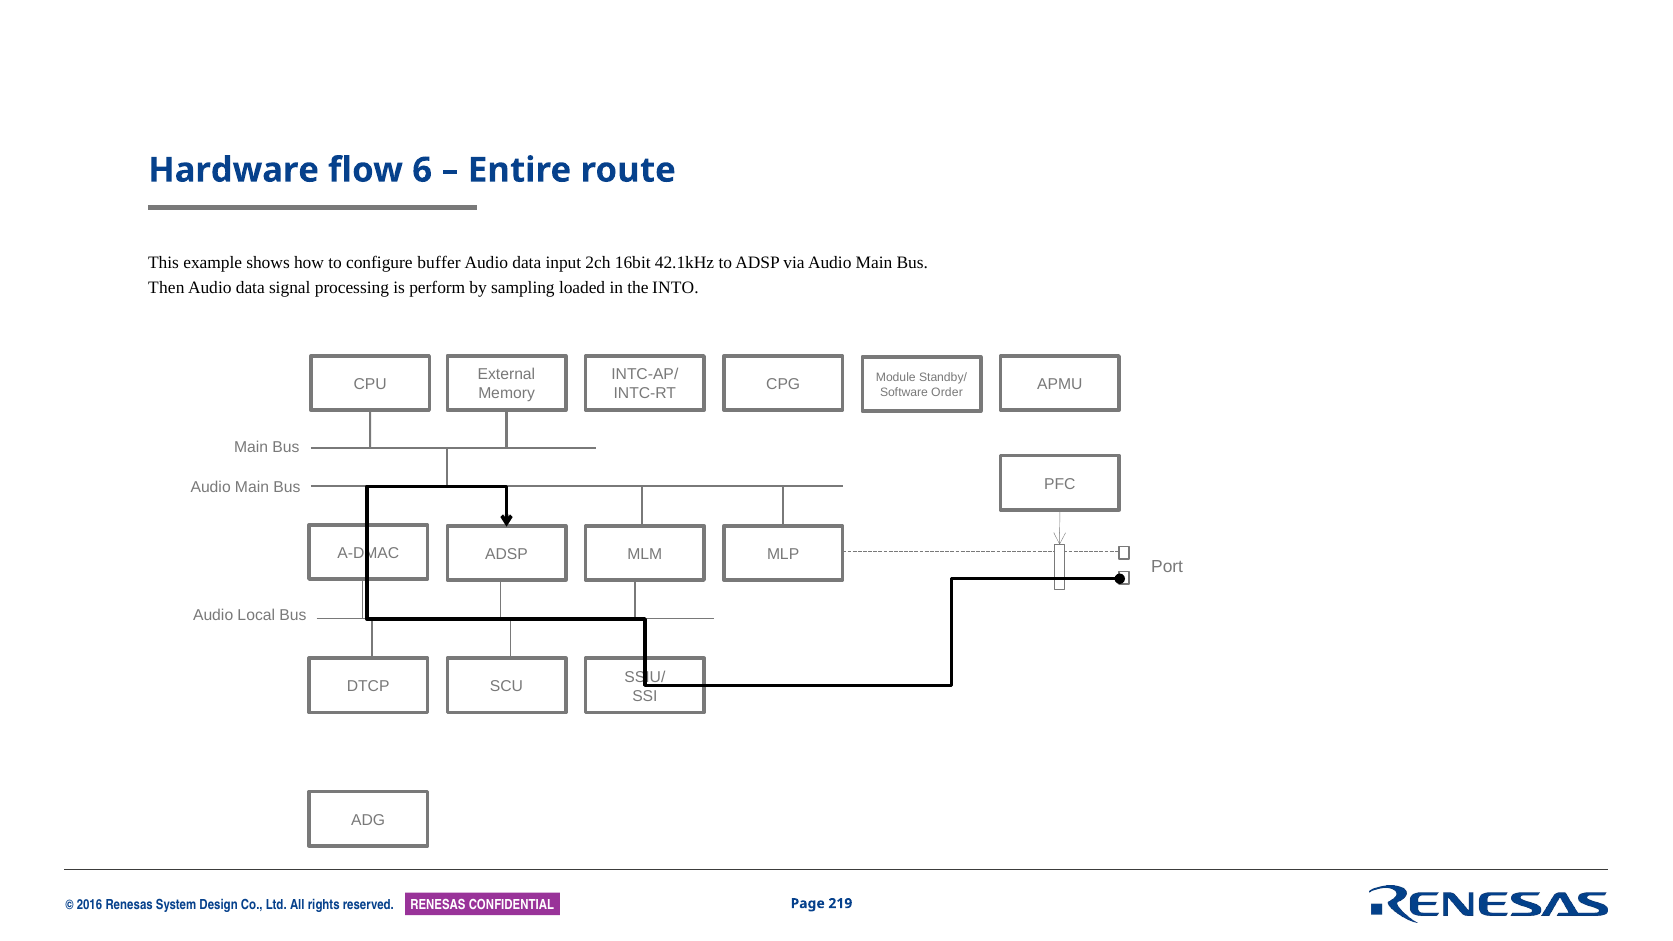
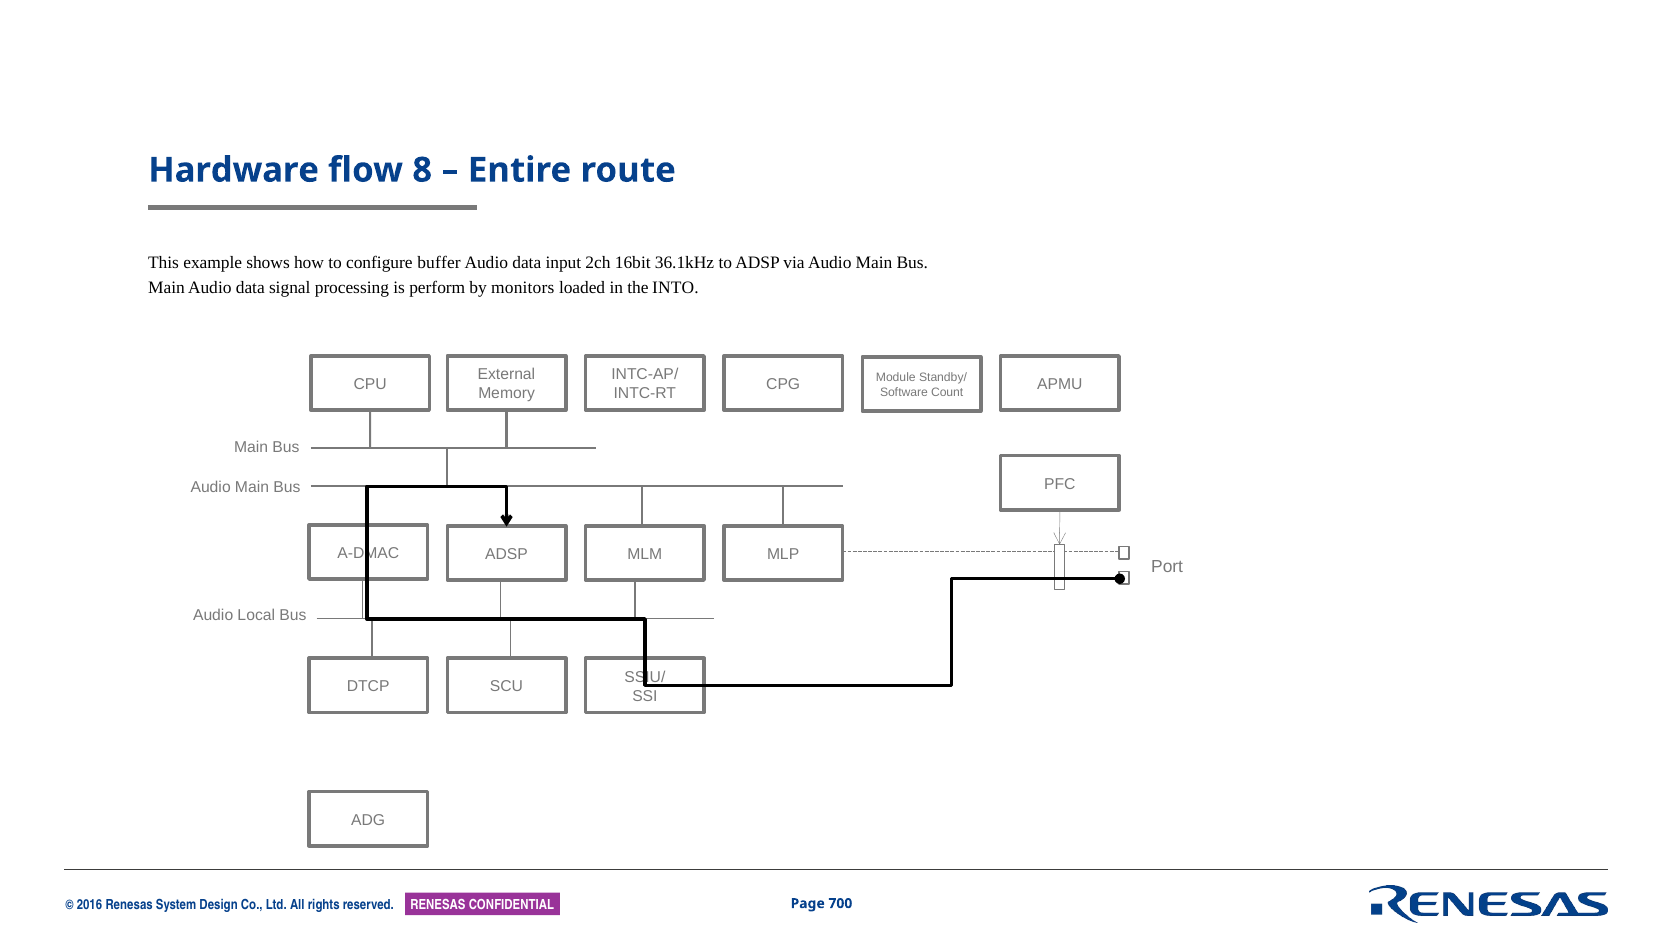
6: 6 -> 8
42.1kHz: 42.1kHz -> 36.1kHz
Then at (166, 288): Then -> Main
sampling: sampling -> monitors
Order: Order -> Count
219: 219 -> 700
